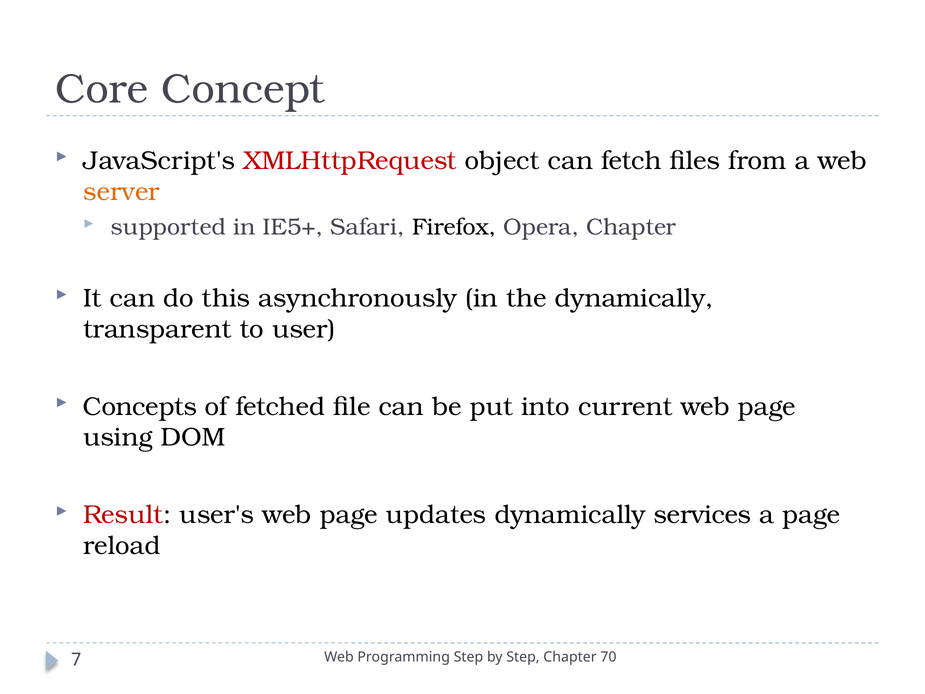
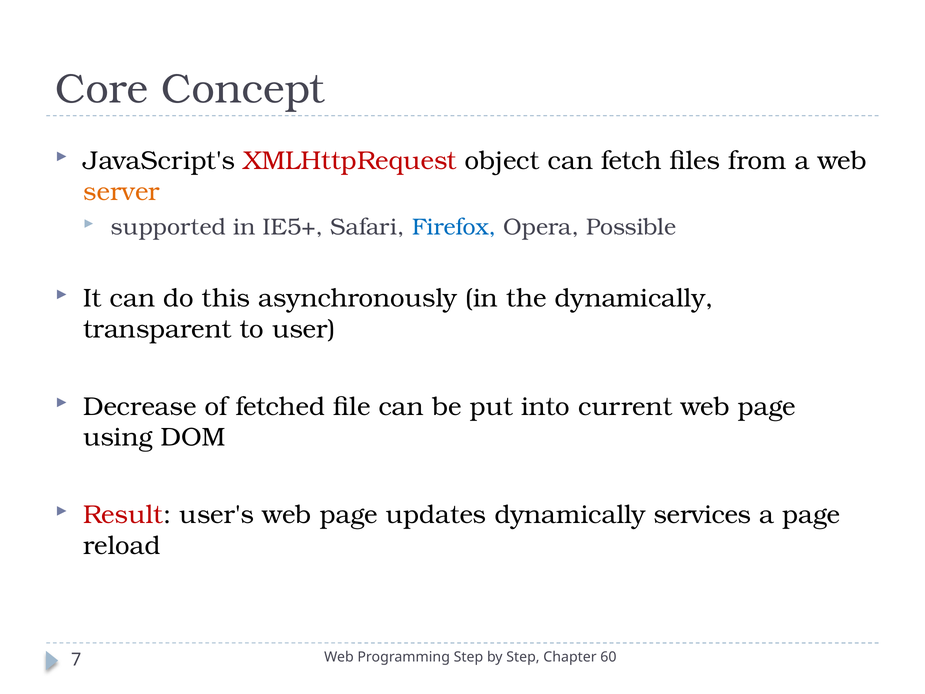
Firefox colour: black -> blue
Opera Chapter: Chapter -> Possible
Concepts: Concepts -> Decrease
70: 70 -> 60
